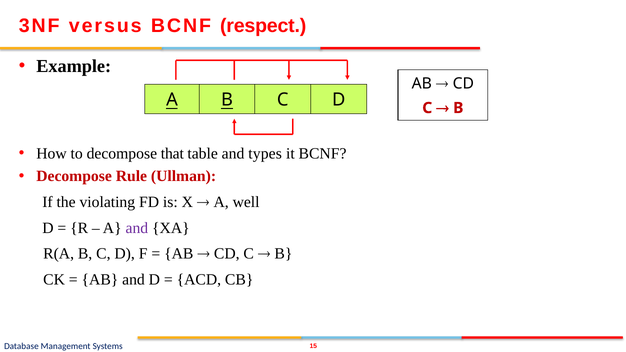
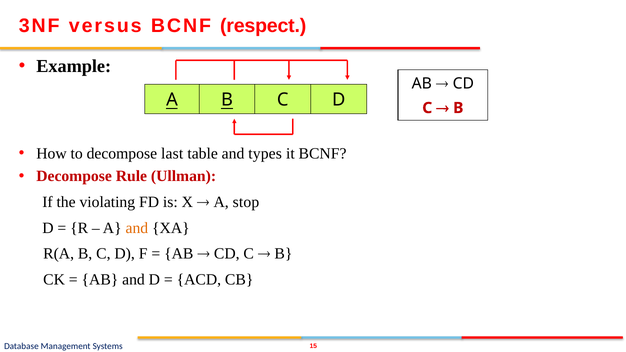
that: that -> last
well: well -> stop
and at (137, 228) colour: purple -> orange
